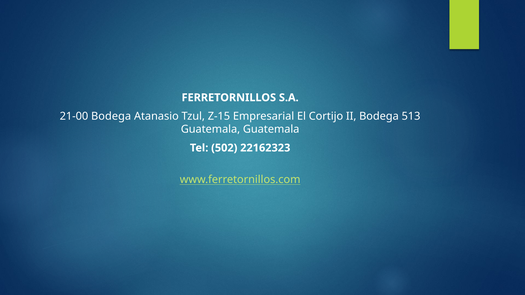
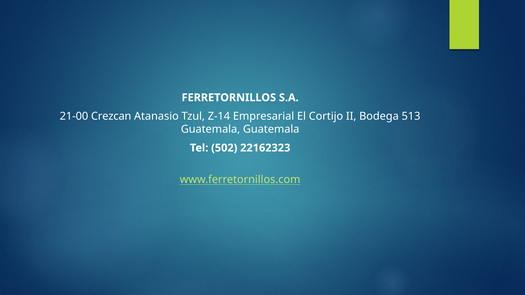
21-00 Bodega: Bodega -> Crezcan
Z-15: Z-15 -> Z-14
